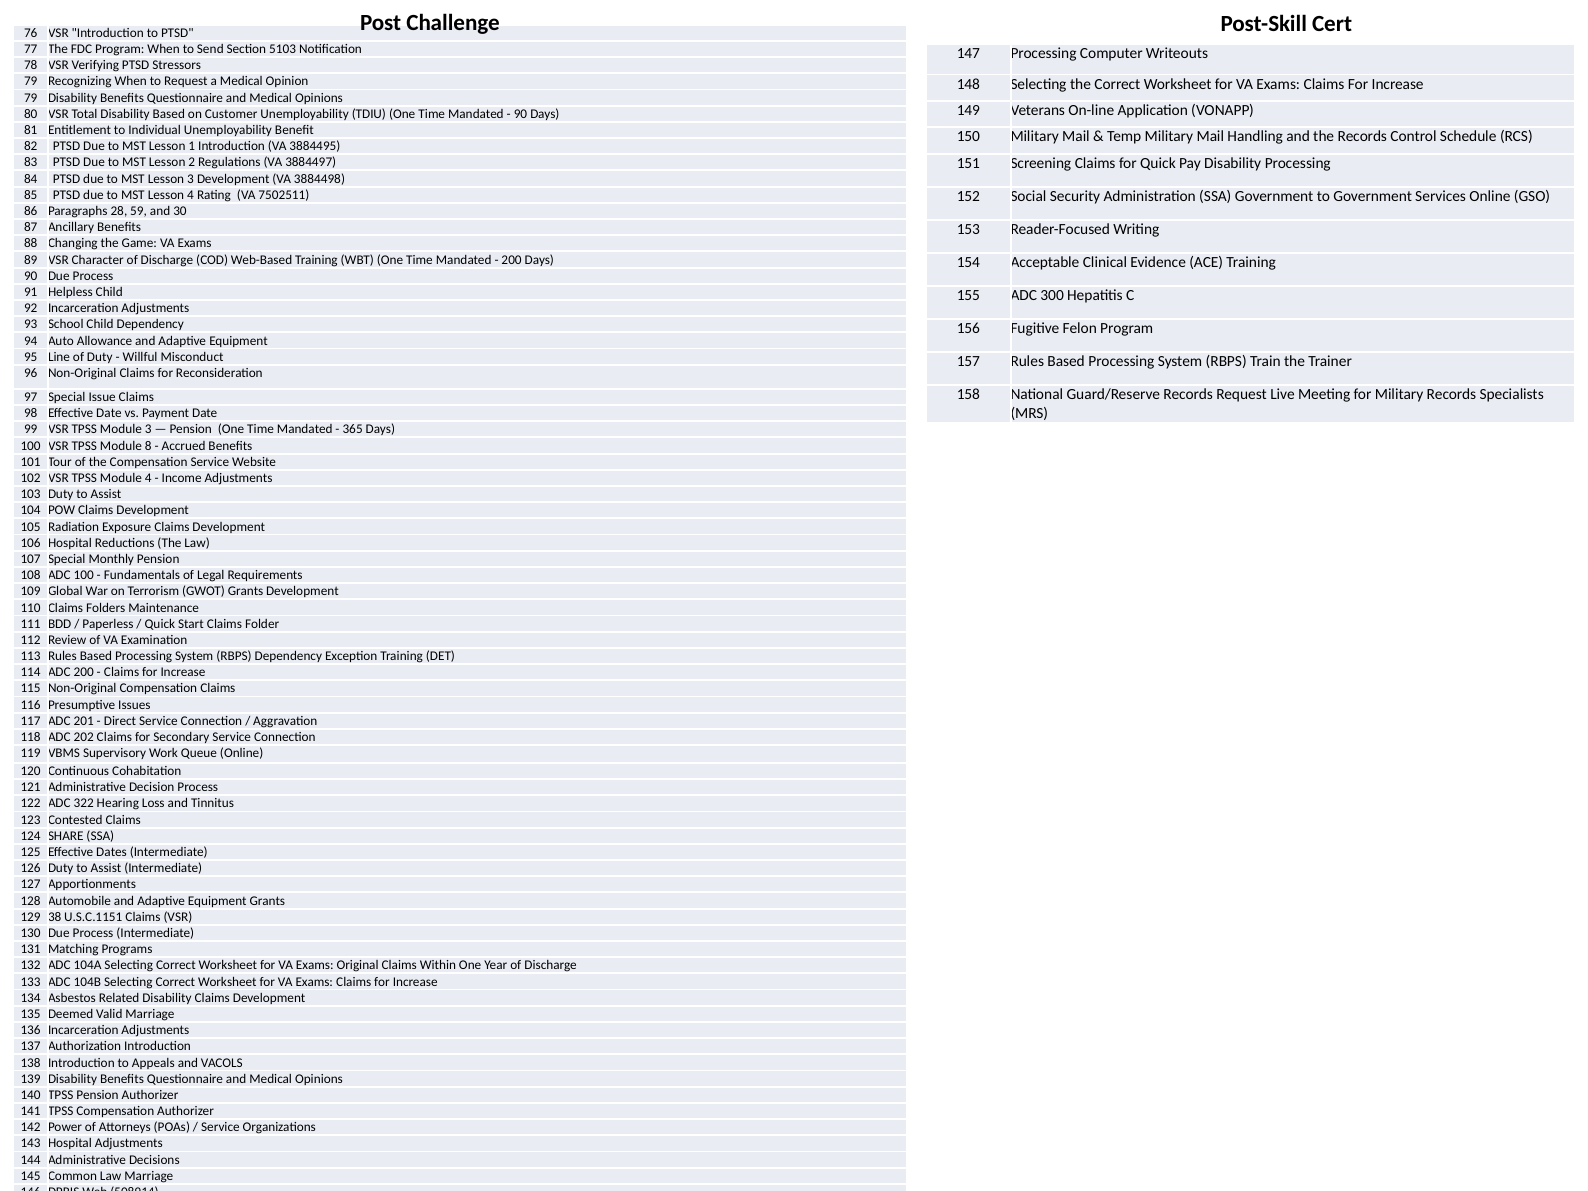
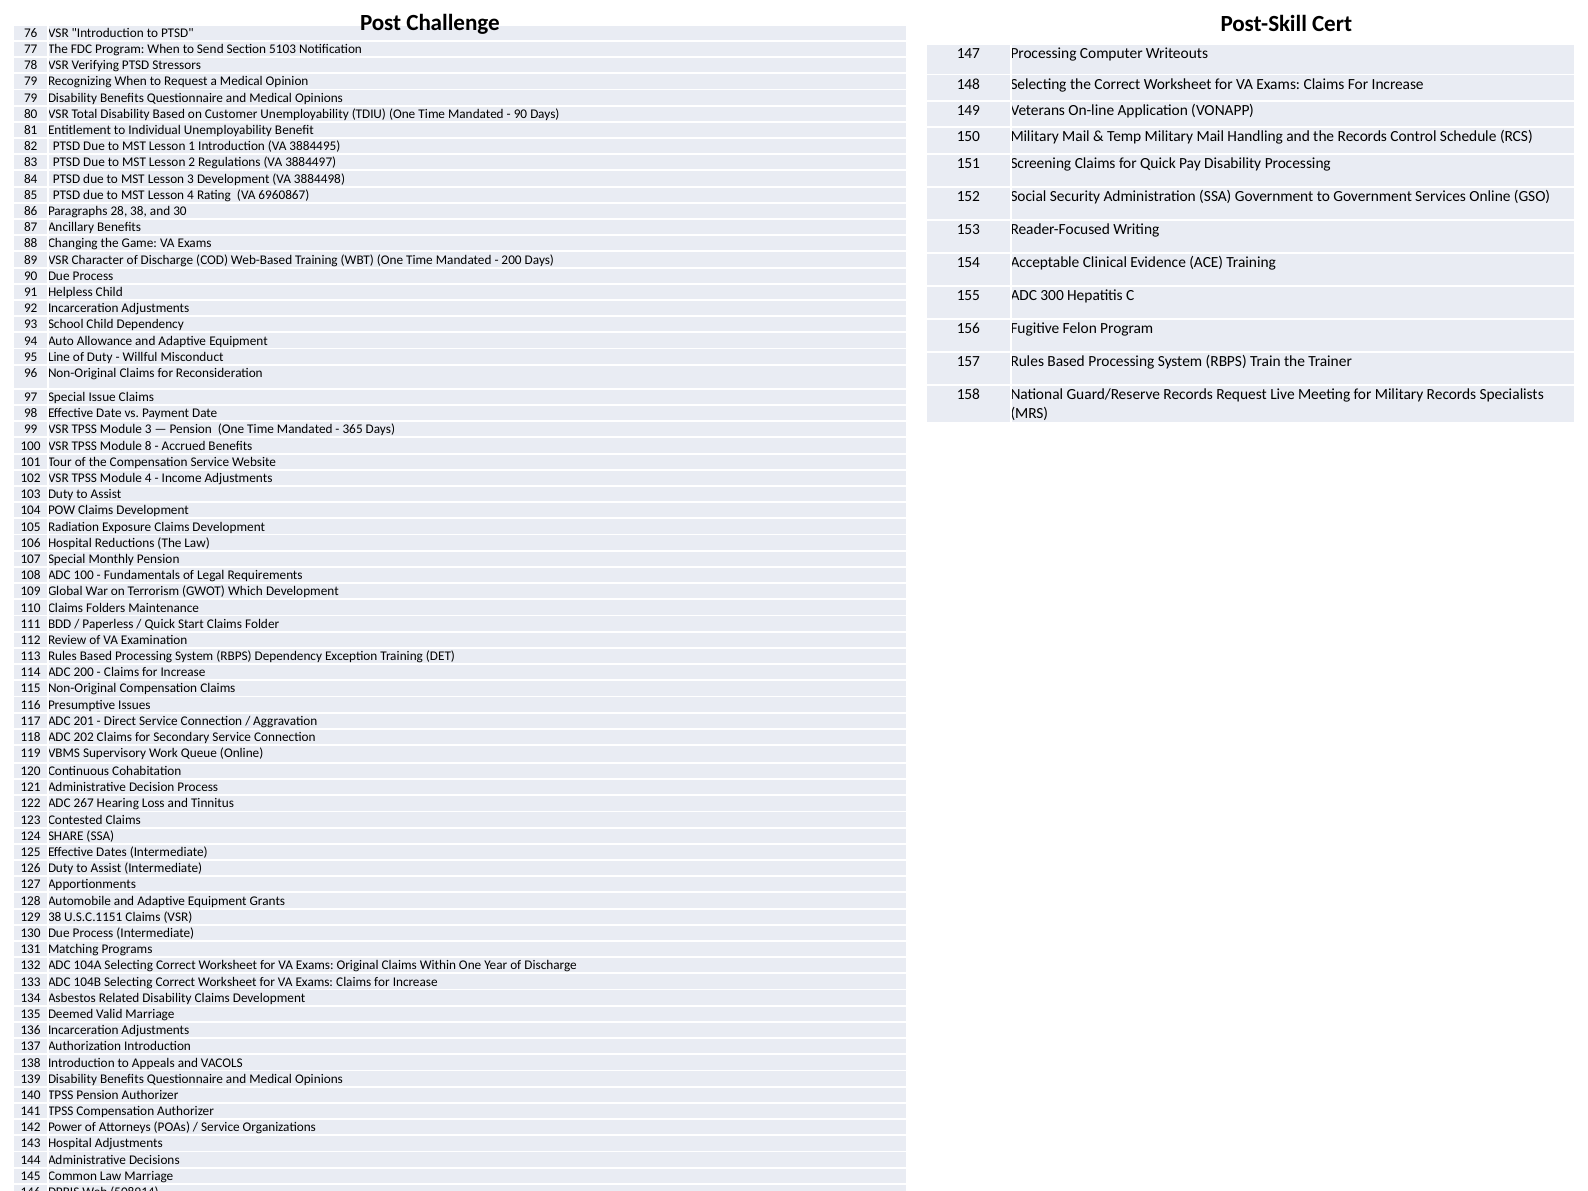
7502511: 7502511 -> 6960867
28 59: 59 -> 38
GWOT Grants: Grants -> Which
322: 322 -> 267
